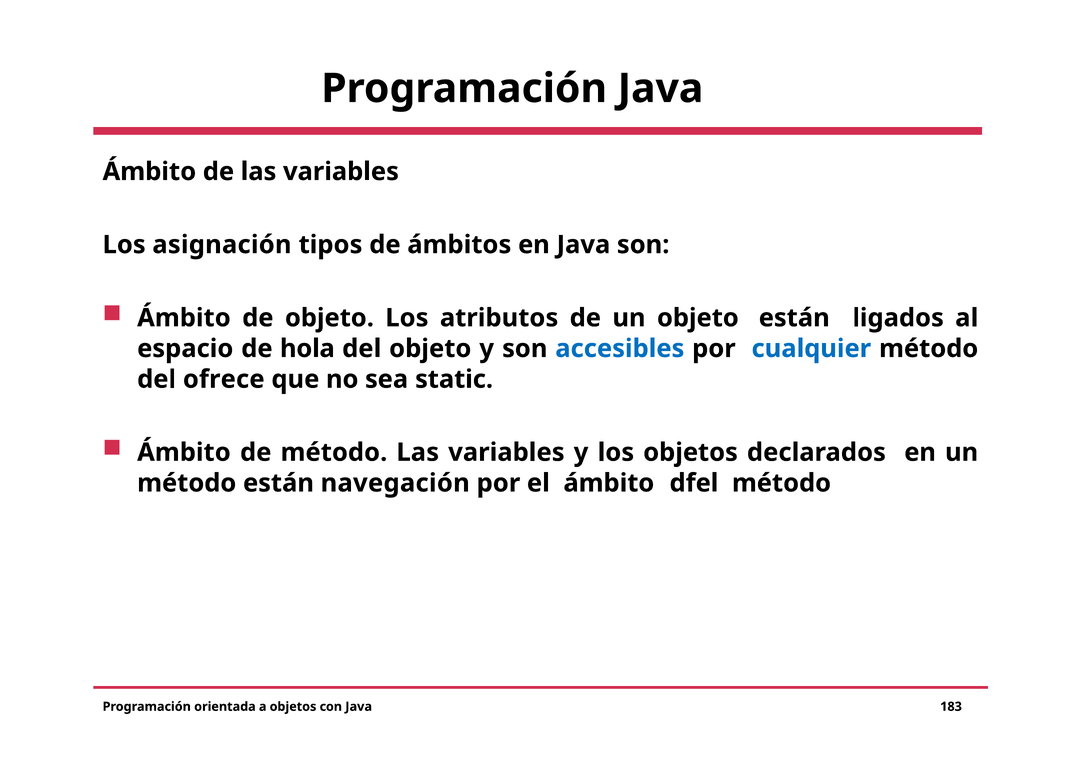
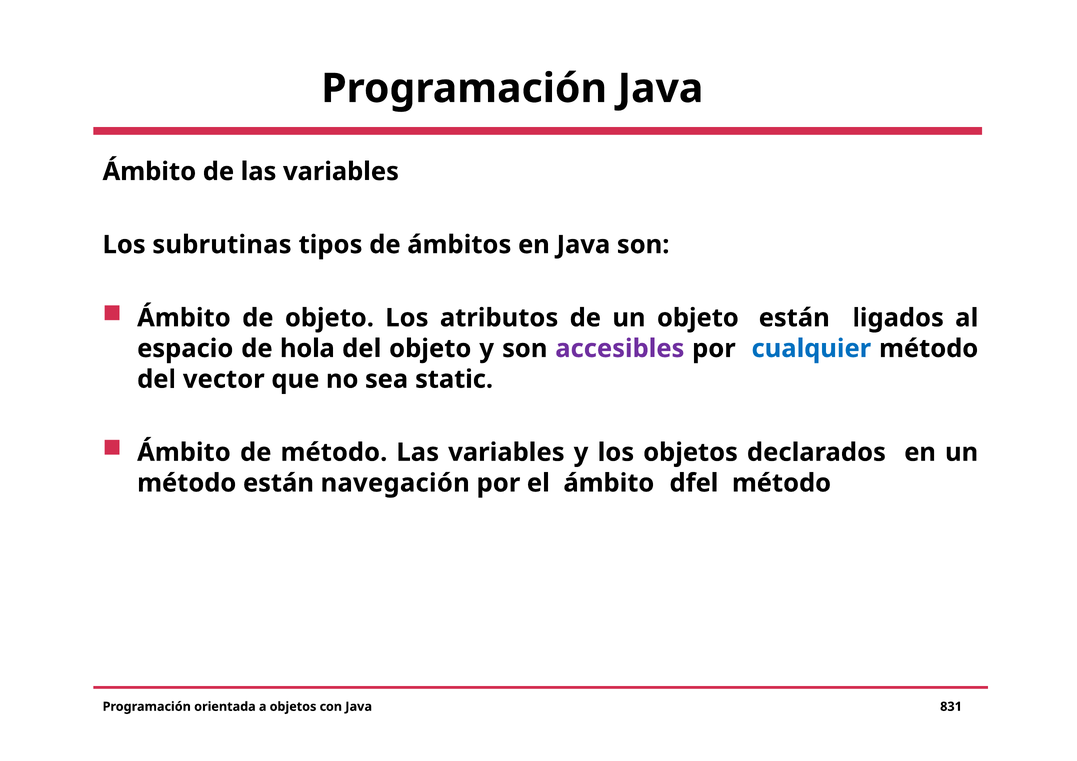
asignación: asignación -> subrutinas
accesibles colour: blue -> purple
ofrece: ofrece -> vector
183: 183 -> 831
